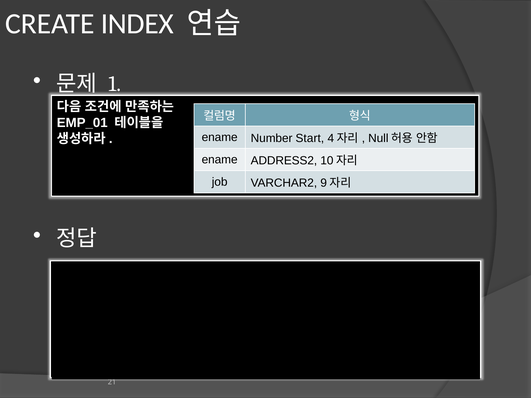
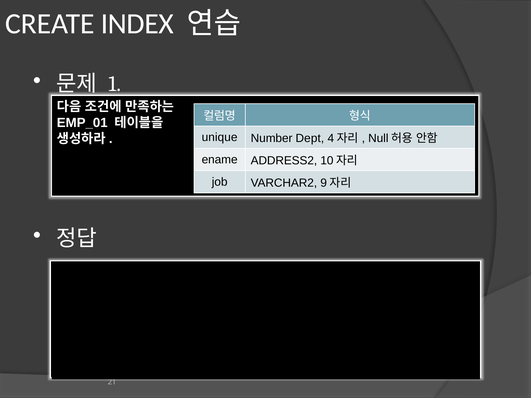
ename at (220, 137): ename -> unique
Start: Start -> Dept
